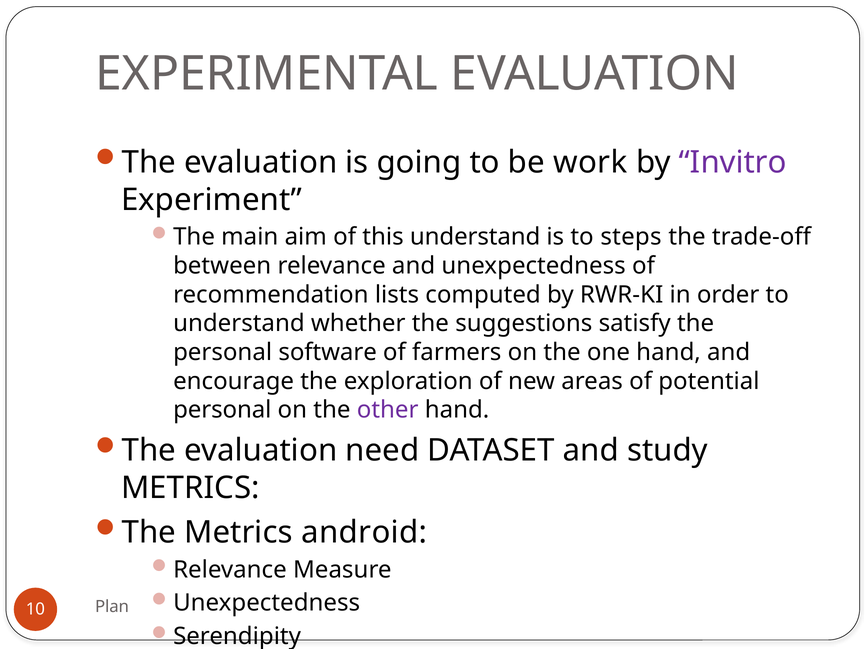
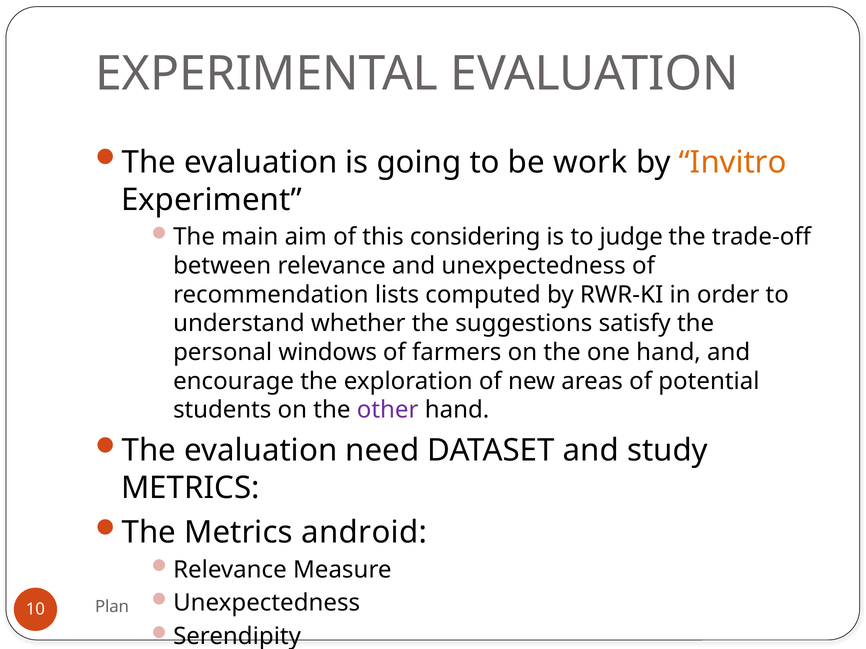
Invitro colour: purple -> orange
this understand: understand -> considering
steps: steps -> judge
software: software -> windows
personal at (222, 410): personal -> students
